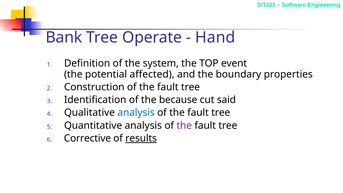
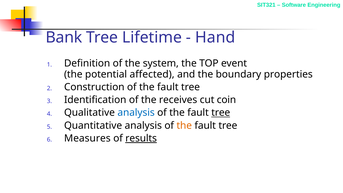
Operate: Operate -> Lifetime
because: because -> receives
said: said -> coin
tree at (221, 113) underline: none -> present
the at (184, 125) colour: purple -> orange
Corrective: Corrective -> Measures
